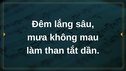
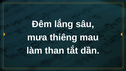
không: không -> thiêng
